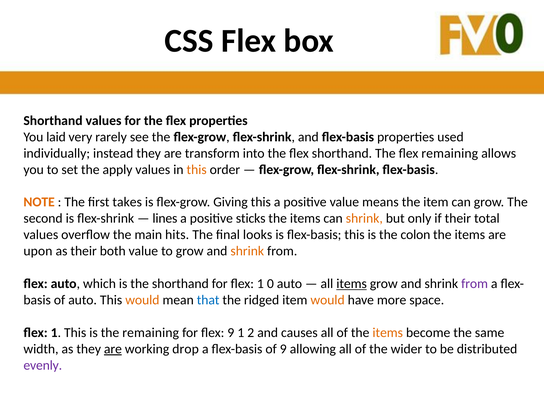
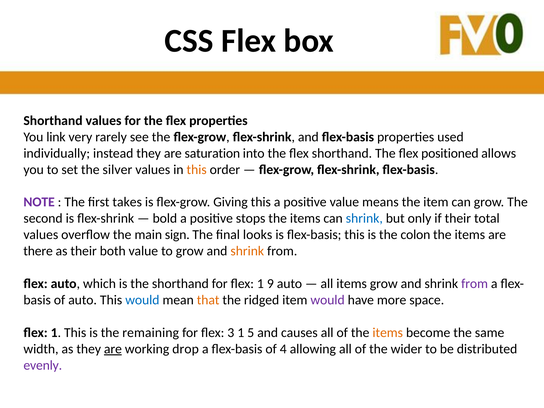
laid: laid -> link
transform: transform -> saturation
flex remaining: remaining -> positioned
apply: apply -> silver
NOTE colour: orange -> purple
lines: lines -> bold
sticks: sticks -> stops
shrink at (364, 218) colour: orange -> blue
hits: hits -> sign
upon: upon -> there
0: 0 -> 9
items at (352, 284) underline: present -> none
would at (142, 300) colour: orange -> blue
that colour: blue -> orange
would at (328, 300) colour: orange -> purple
flex 9: 9 -> 3
2: 2 -> 5
of 9: 9 -> 4
